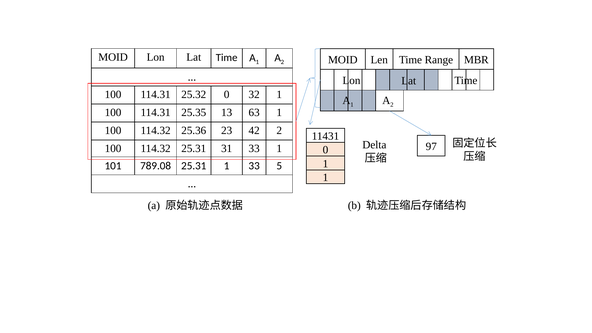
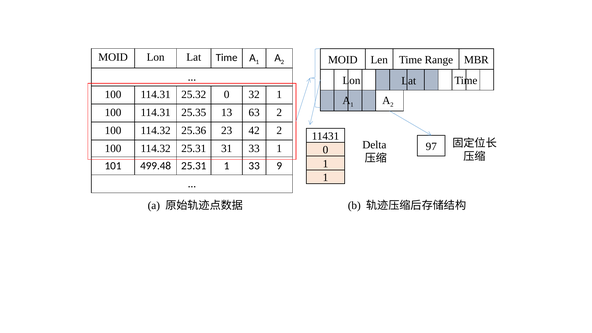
63 1: 1 -> 2
789.08: 789.08 -> 499.48
5: 5 -> 9
